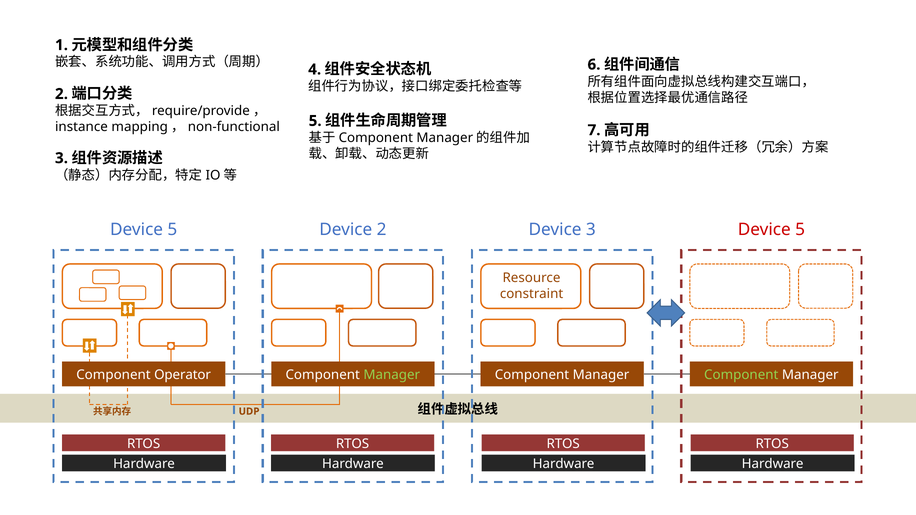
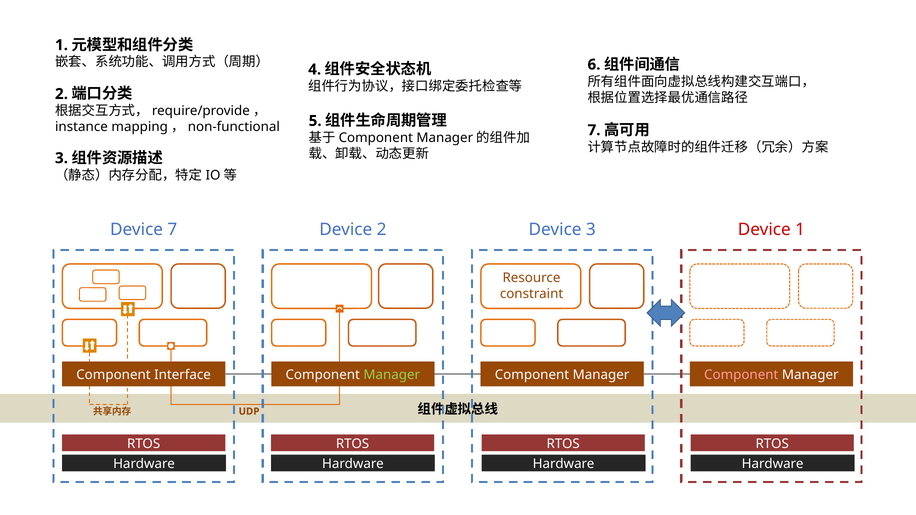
5 at (172, 229): 5 -> 7
3 Device 5: 5 -> 1
Operator: Operator -> Interface
Component at (741, 375) colour: light green -> pink
